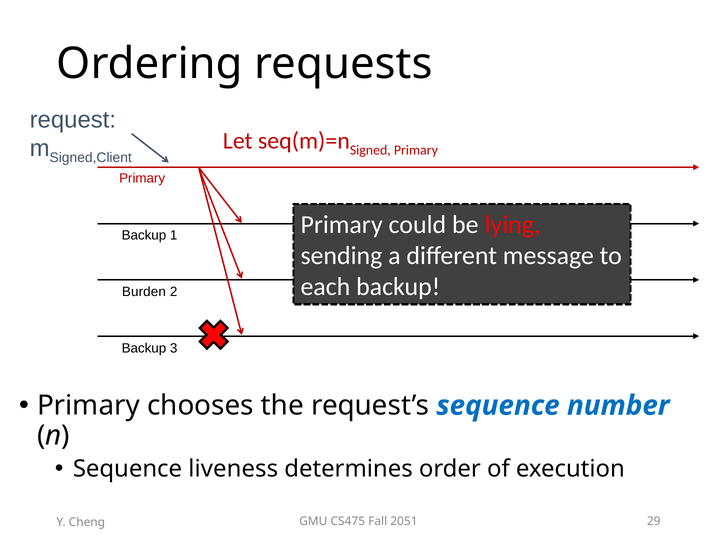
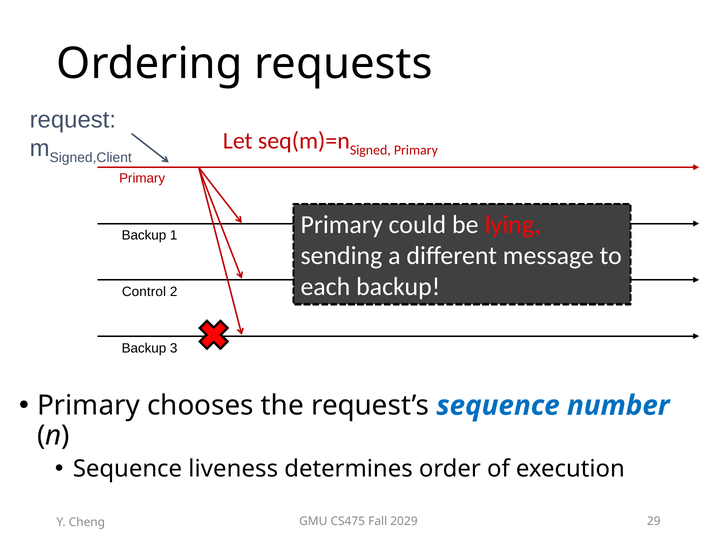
Burden: Burden -> Control
2051: 2051 -> 2029
